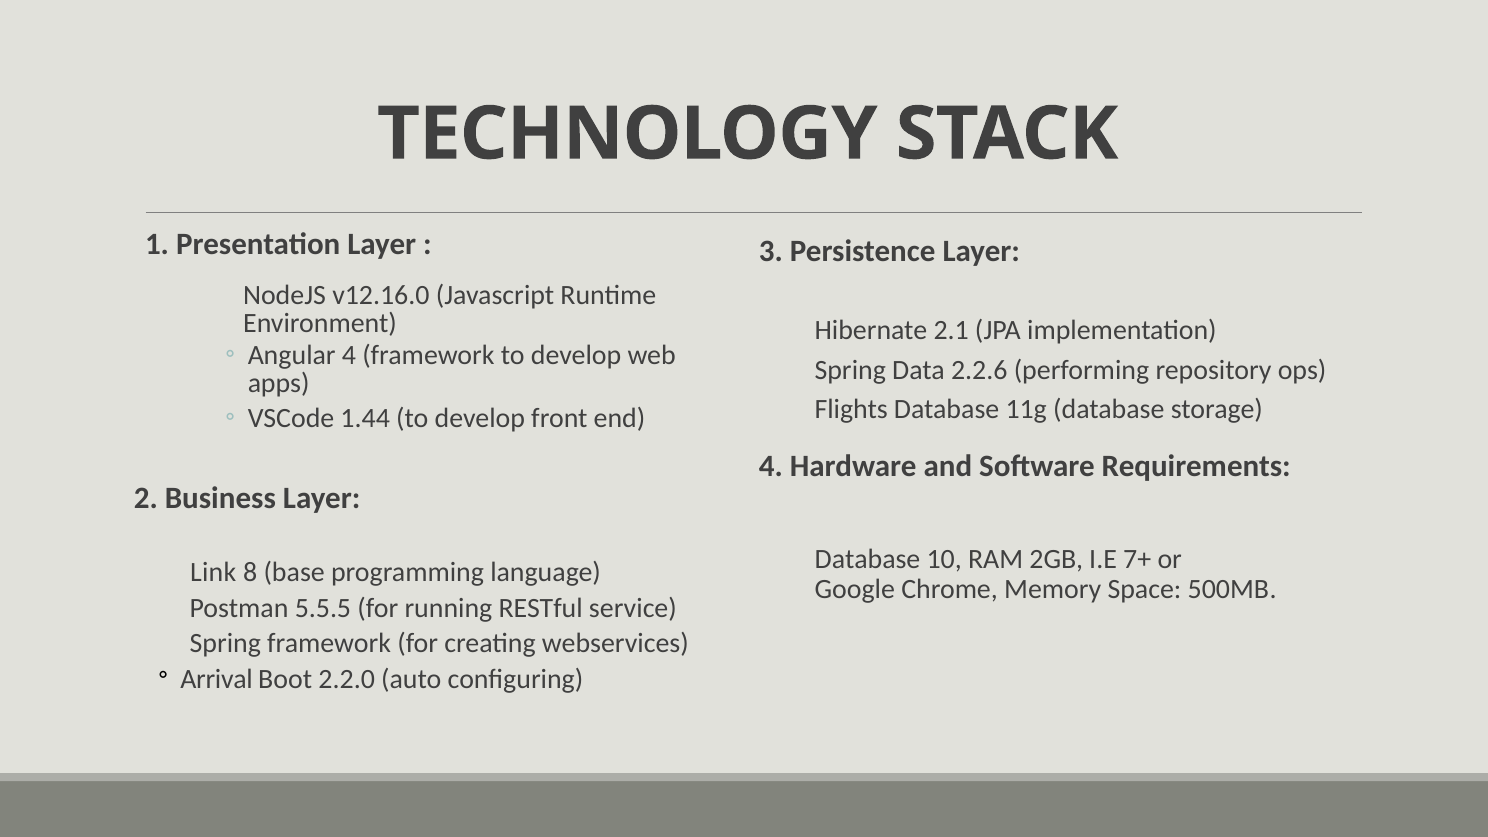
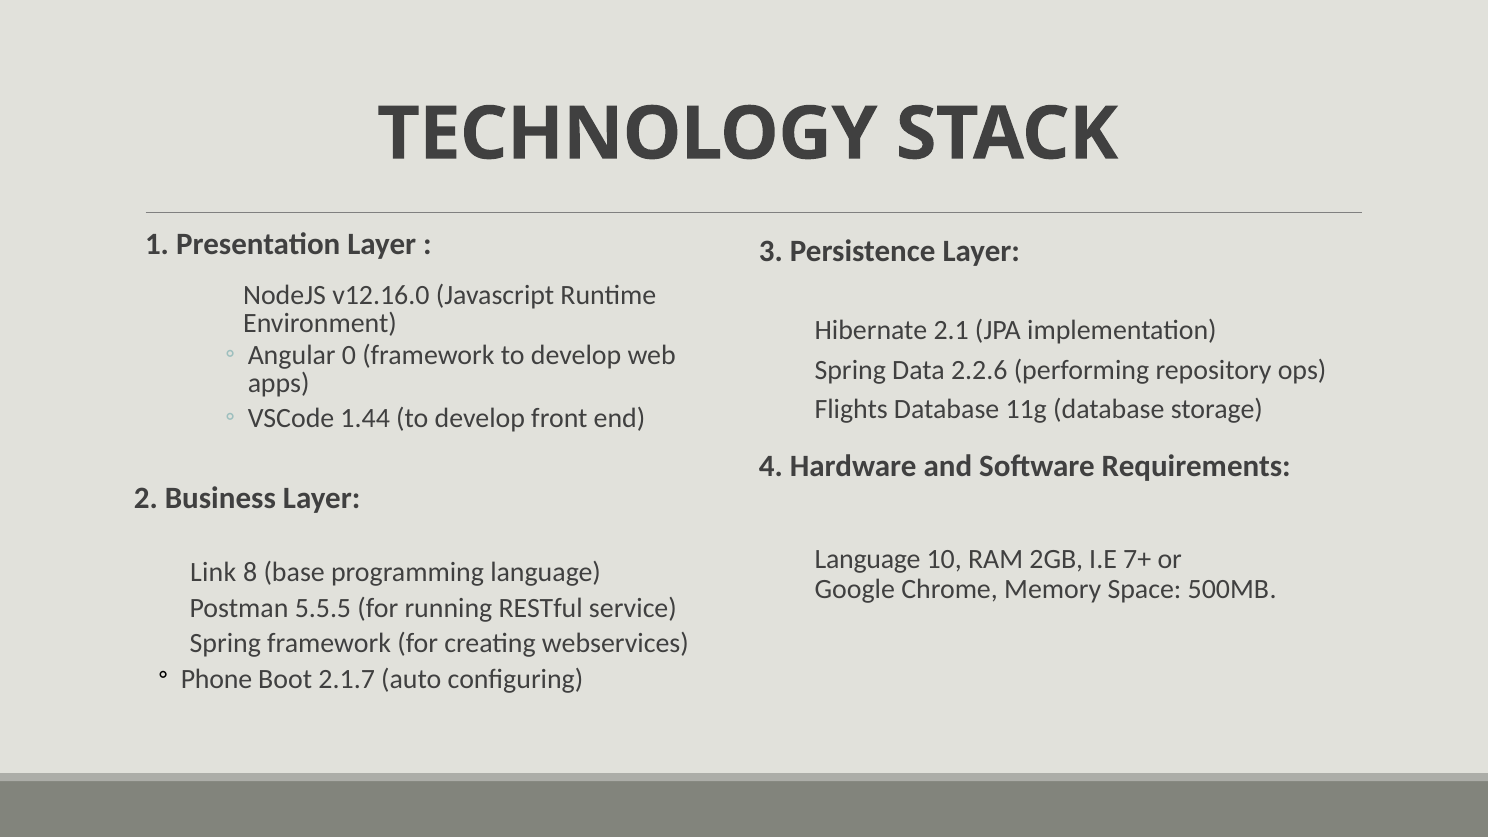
Angular 4: 4 -> 0
Database at (867, 559): Database -> Language
Arrival: Arrival -> Phone
2.2.0: 2.2.0 -> 2.1.7
